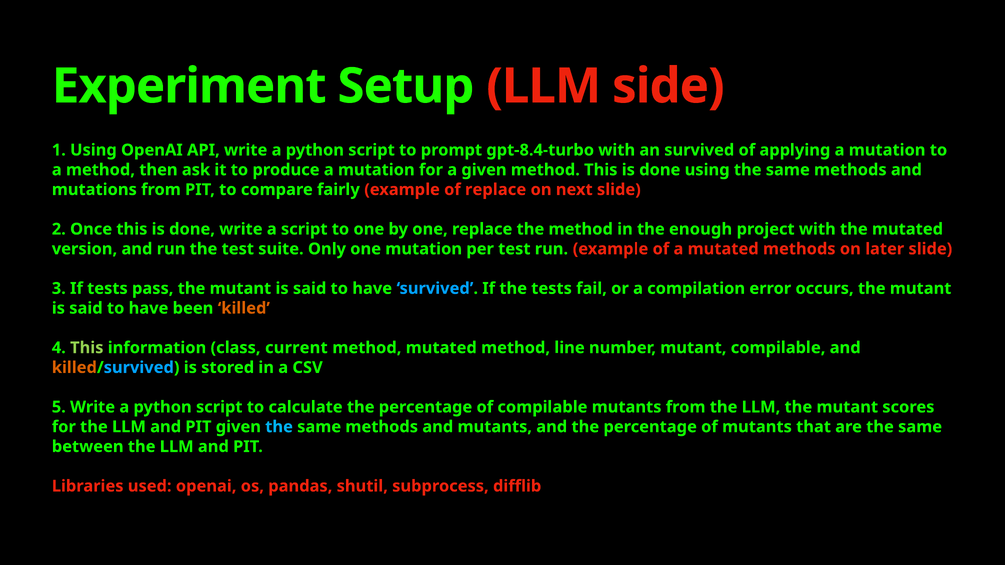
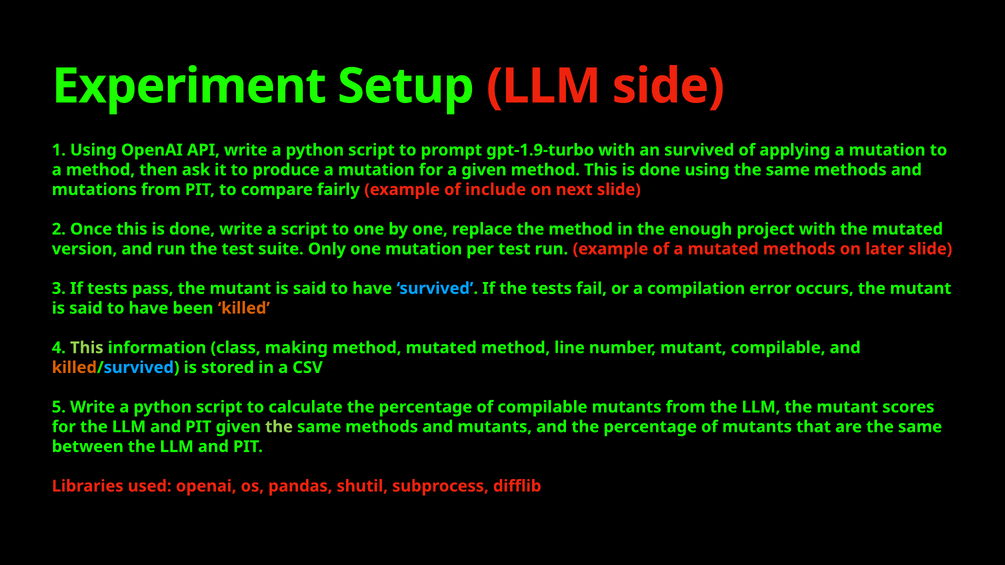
gpt-8.4-turbo: gpt-8.4-turbo -> gpt-1.9-turbo
of replace: replace -> include
current: current -> making
the at (279, 427) colour: light blue -> light green
